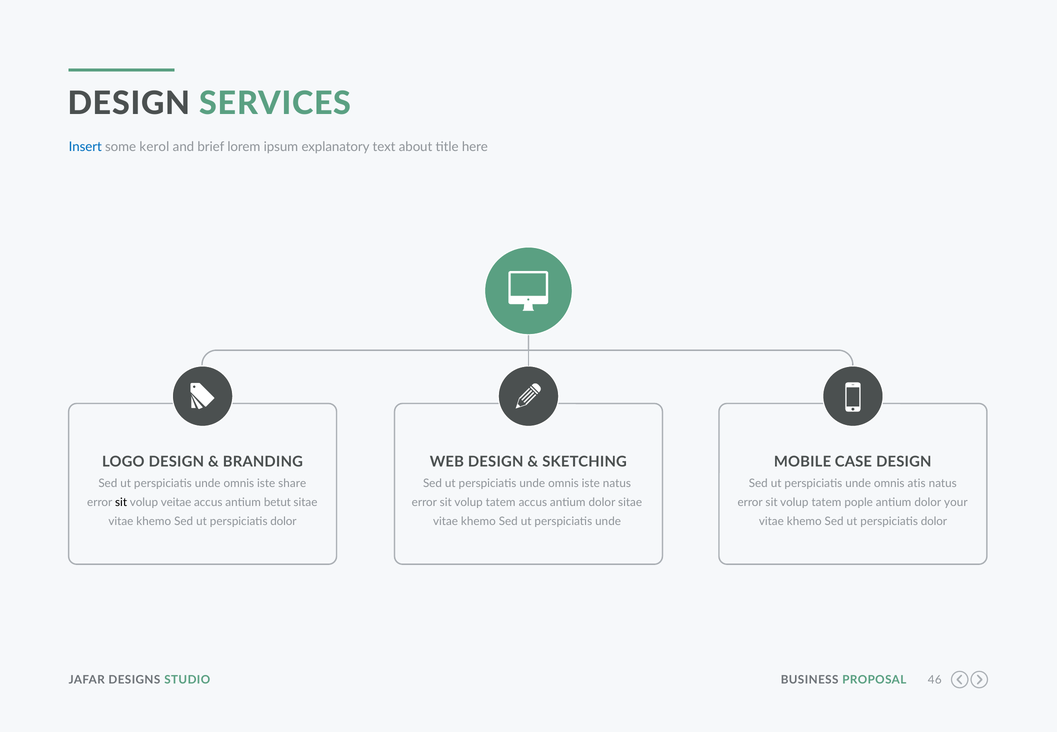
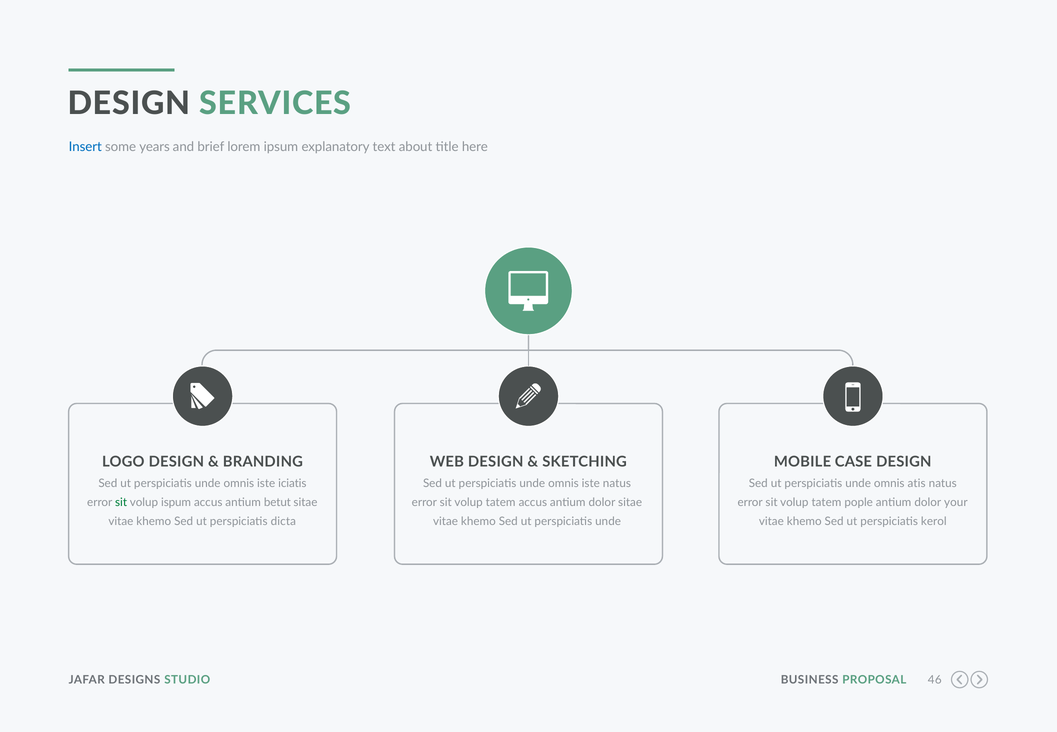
kerol: kerol -> years
share: share -> iciatis
sit at (121, 502) colour: black -> green
veitae: veitae -> ispum
dolor at (283, 521): dolor -> dicta
dolor at (934, 521): dolor -> kerol
